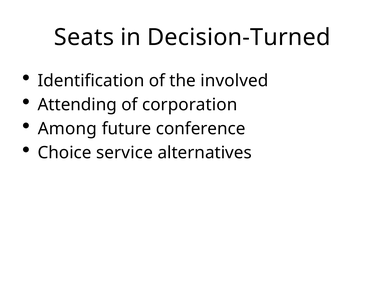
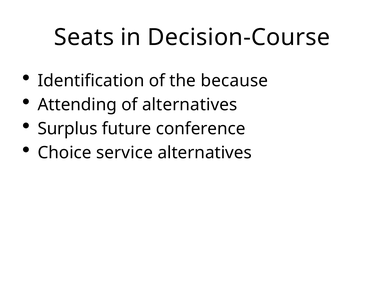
Decision-Turned: Decision-Turned -> Decision-Course
involved: involved -> because
of corporation: corporation -> alternatives
Among: Among -> Surplus
